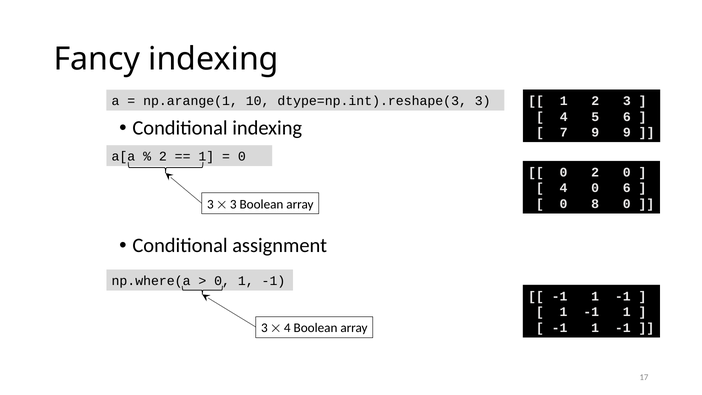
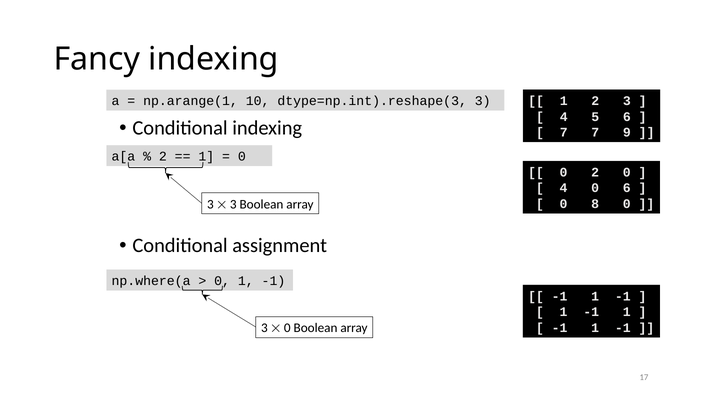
7 9: 9 -> 7
4 at (287, 328): 4 -> 0
